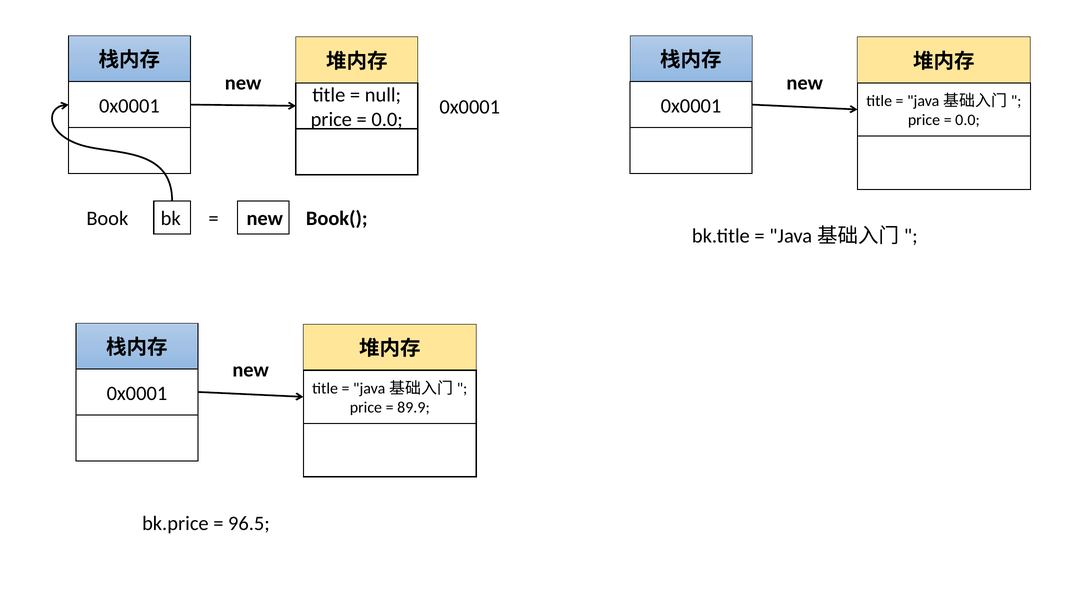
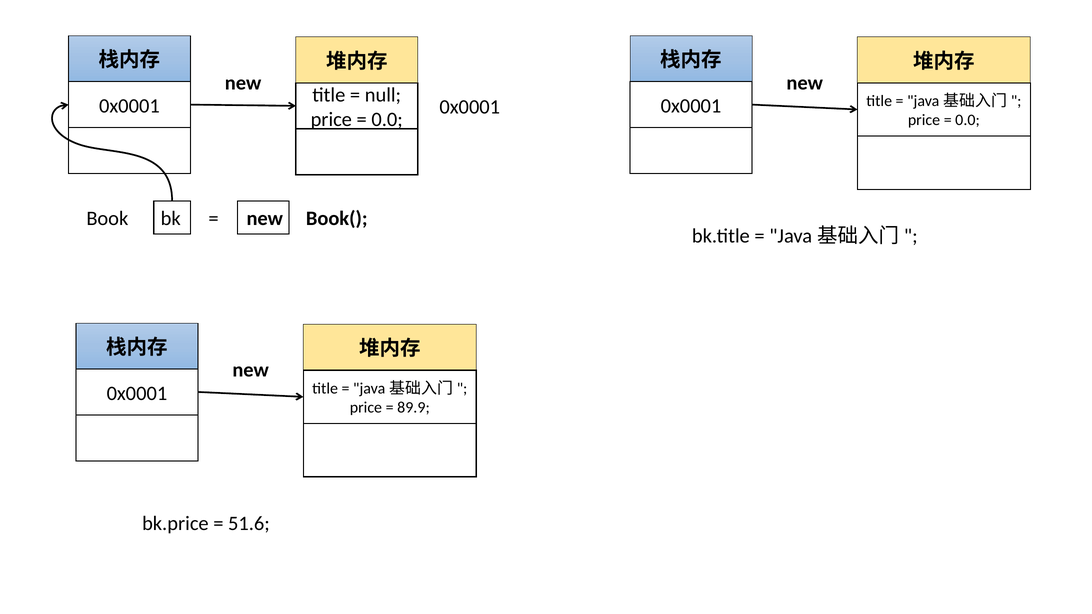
96.5: 96.5 -> 51.6
